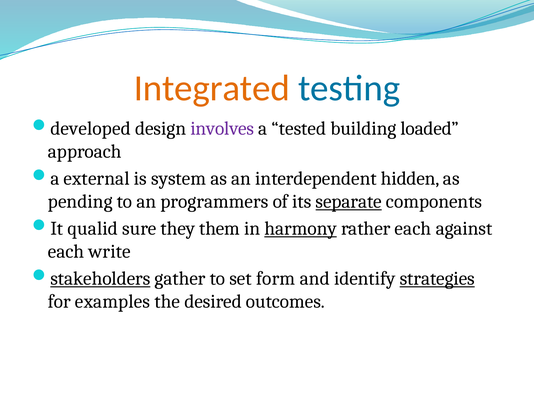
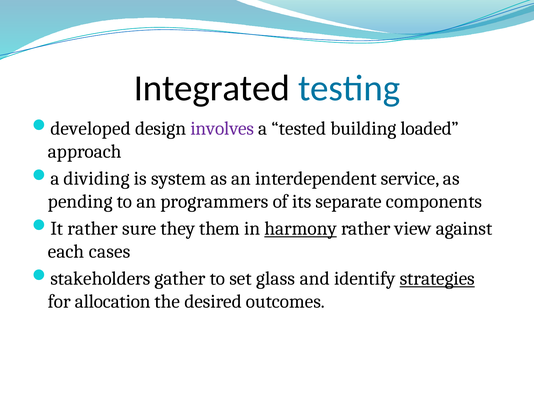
Integrated colour: orange -> black
external: external -> dividing
hidden: hidden -> service
separate underline: present -> none
It qualid: qualid -> rather
rather each: each -> view
write: write -> cases
stakeholders underline: present -> none
form: form -> glass
examples: examples -> allocation
